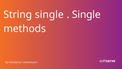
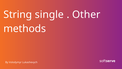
Single at (86, 14): Single -> Other
